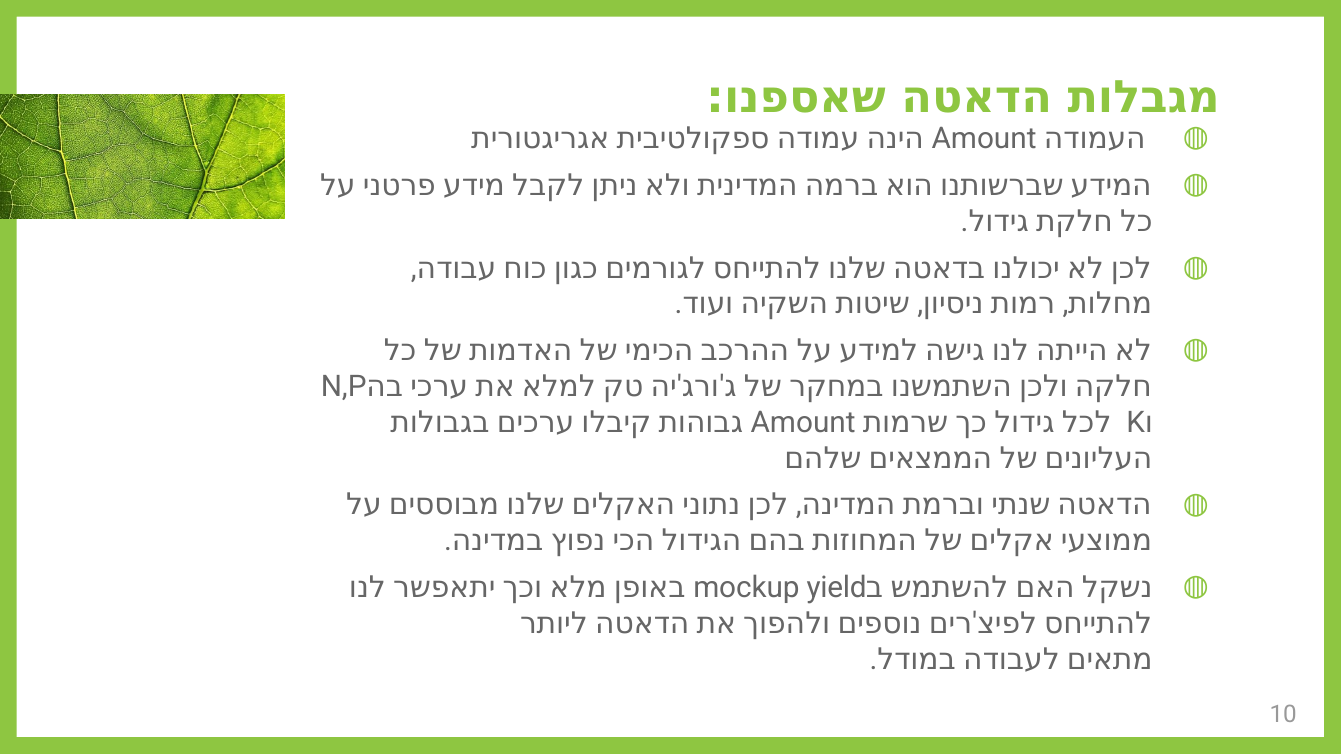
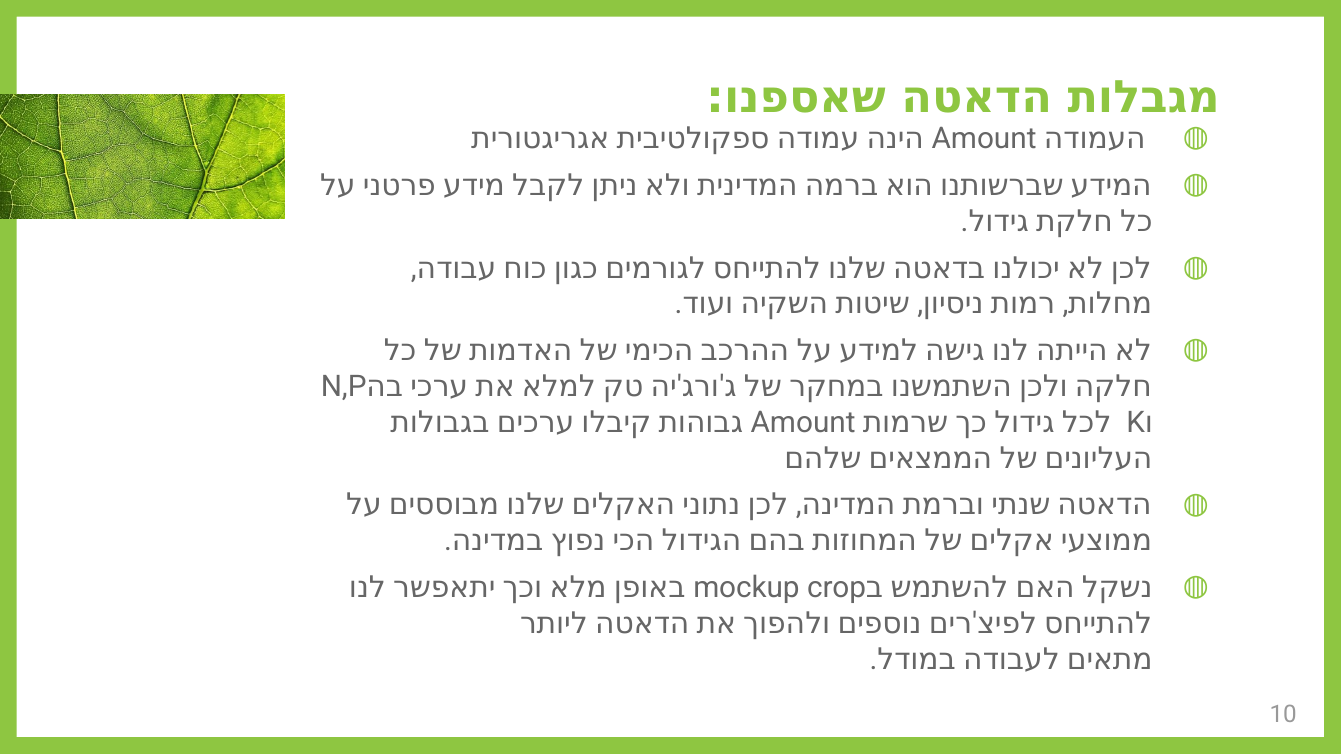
yield: yield -> crop
